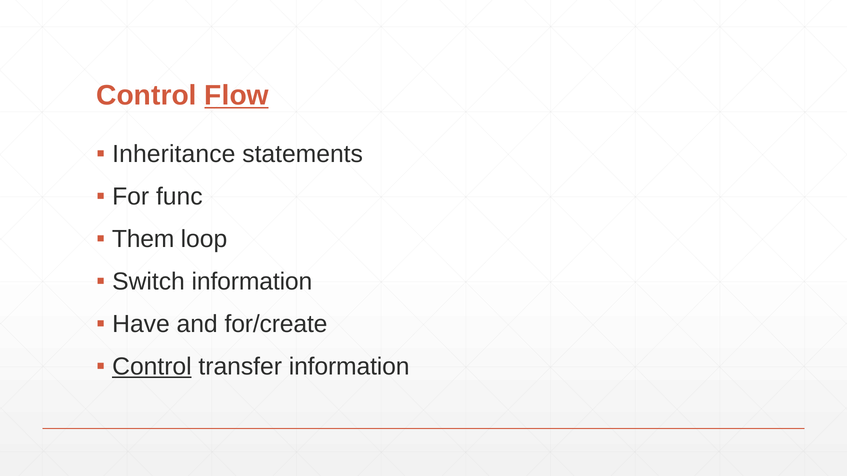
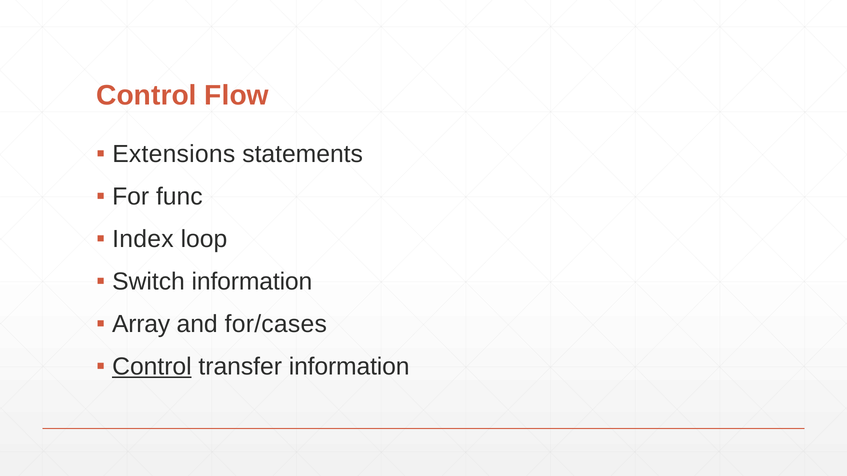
Flow underline: present -> none
Inheritance: Inheritance -> Extensions
Them: Them -> Index
Have: Have -> Array
for/create: for/create -> for/cases
